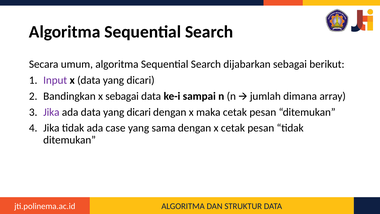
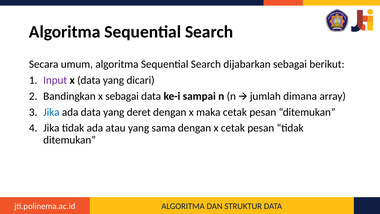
Jika at (51, 112) colour: purple -> blue
ada data yang dicari: dicari -> deret
case: case -> atau
